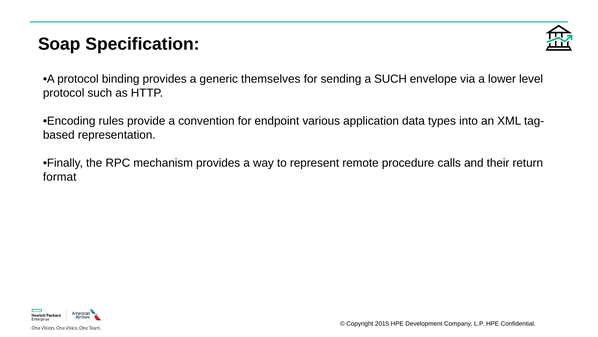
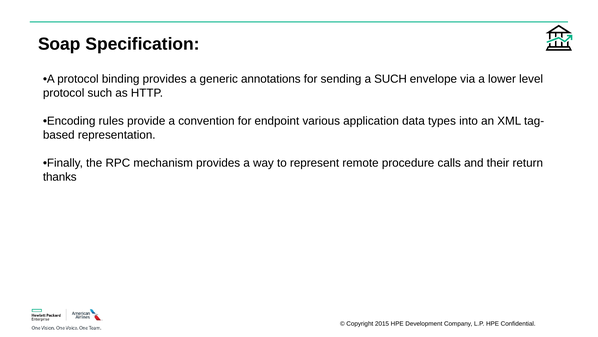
themselves: themselves -> annotations
format: format -> thanks
